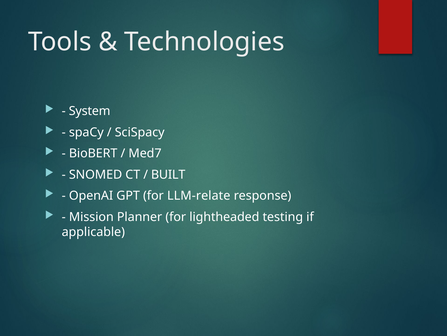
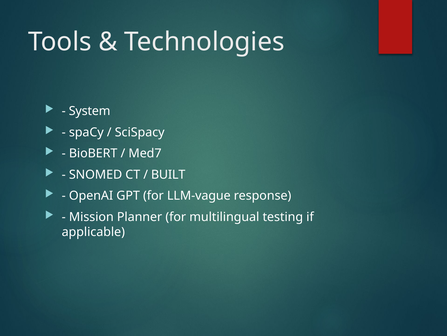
LLM-relate: LLM-relate -> LLM-vague
lightheaded: lightheaded -> multilingual
